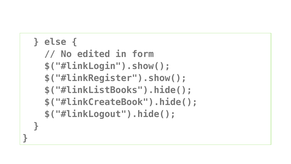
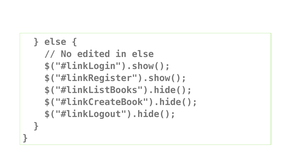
in form: form -> else
